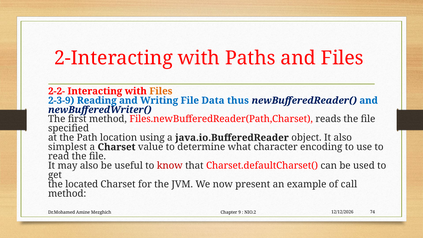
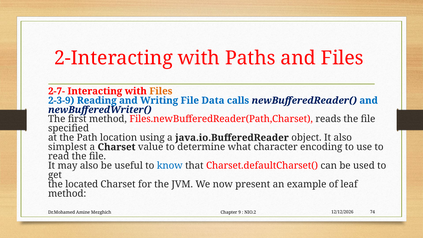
2-2-: 2-2- -> 2-7-
thus: thus -> calls
know colour: red -> blue
call: call -> leaf
